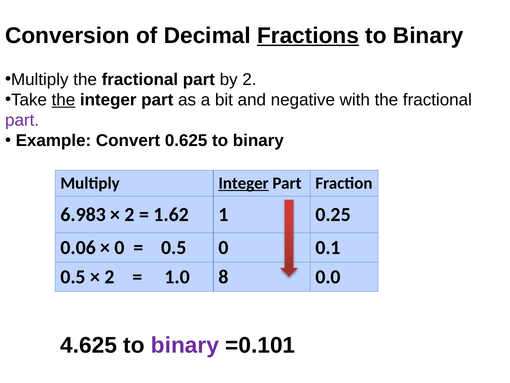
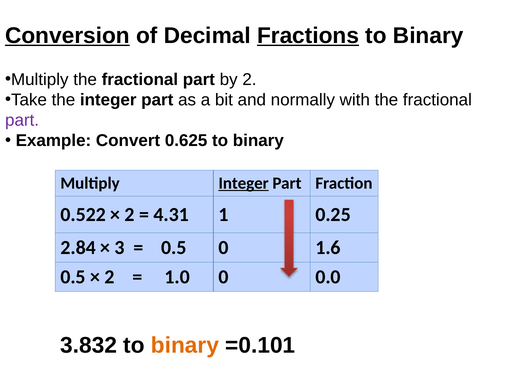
Conversion underline: none -> present
the at (63, 100) underline: present -> none
negative: negative -> normally
6.983: 6.983 -> 0.522
1.62: 1.62 -> 4.31
0.06: 0.06 -> 2.84
0 at (120, 247): 0 -> 3
0.1: 0.1 -> 1.6
1.0 8: 8 -> 0
4.625: 4.625 -> 3.832
binary at (185, 345) colour: purple -> orange
